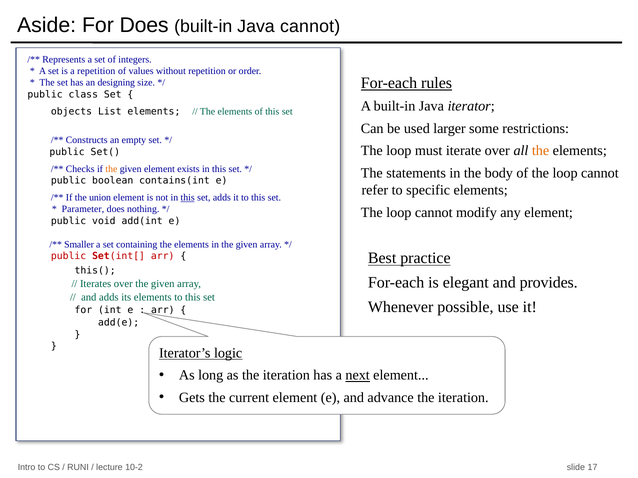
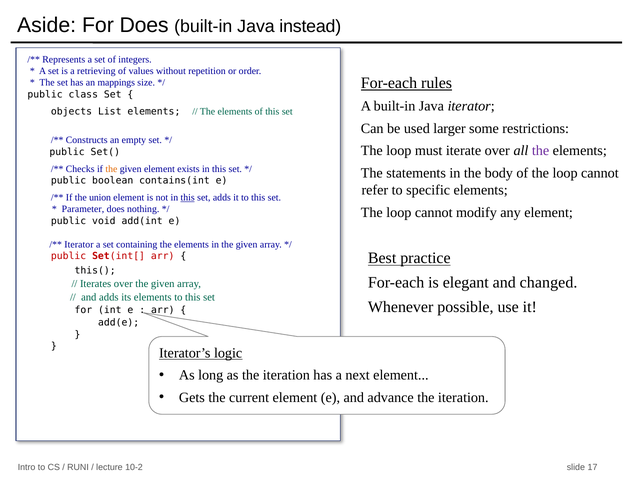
Java cannot: cannot -> instead
a repetition: repetition -> retrieving
designing: designing -> mappings
the at (541, 151) colour: orange -> purple
Smaller at (79, 245): Smaller -> Iterator
provides: provides -> changed
next underline: present -> none
